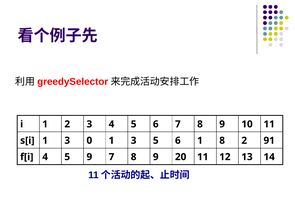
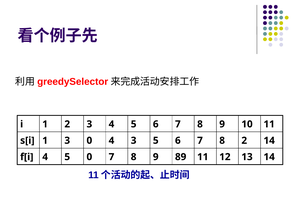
0 1: 1 -> 4
3 5 6 1: 1 -> 7
2 91: 91 -> 14
5 9: 9 -> 0
20: 20 -> 89
